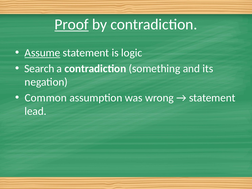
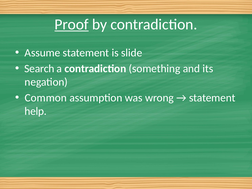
Assume underline: present -> none
logic: logic -> slide
lead: lead -> help
